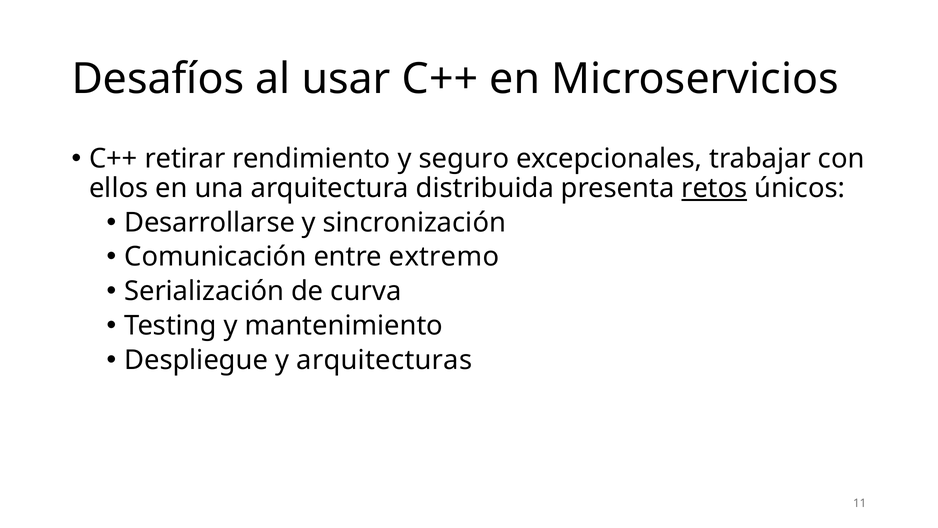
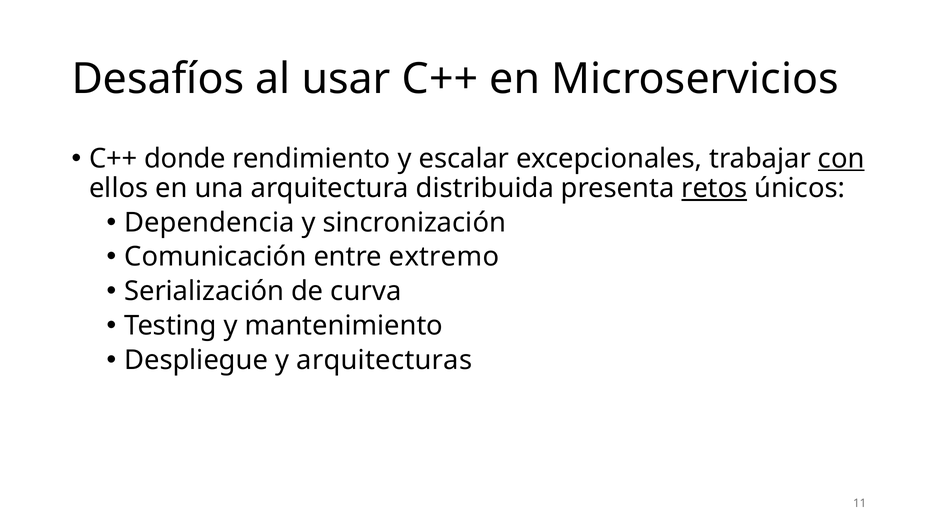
retirar: retirar -> donde
seguro: seguro -> escalar
con underline: none -> present
Desarrollarse: Desarrollarse -> Dependencia
